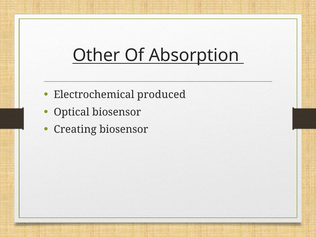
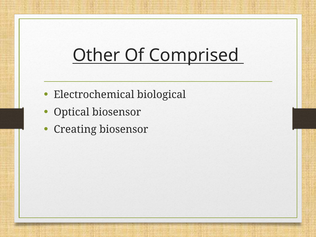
Absorption: Absorption -> Comprised
produced: produced -> biological
